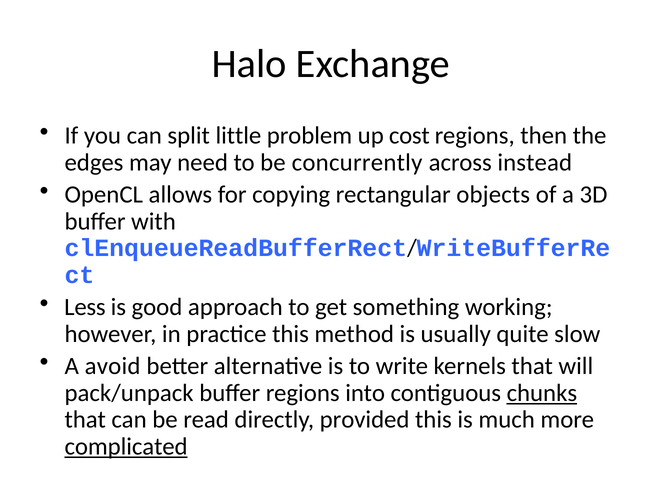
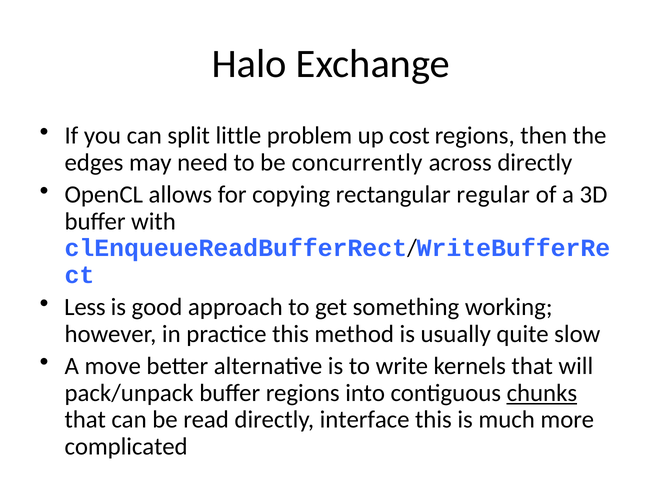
across instead: instead -> directly
objects: objects -> regular
avoid: avoid -> move
provided: provided -> interface
complicated underline: present -> none
